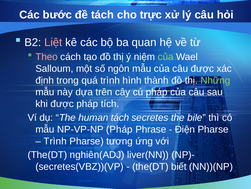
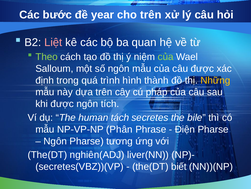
đề tách: tách -> year
cho trực: trực -> trên
Theo colour: pink -> light green
Những colour: light green -> yellow
được pháp: pháp -> ngôn
NP-VP-NP Pháp: Pháp -> Phân
Trình at (55, 141): Trình -> Ngôn
